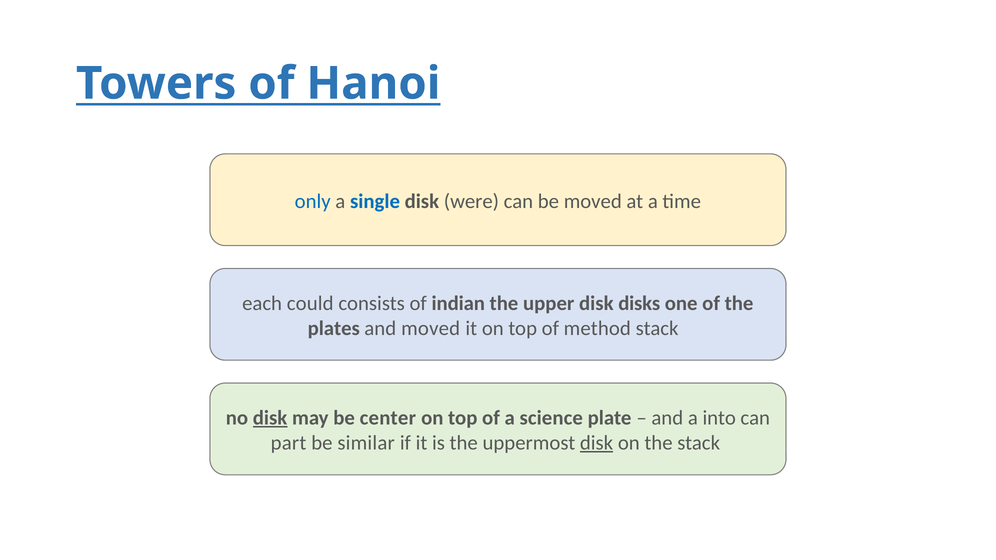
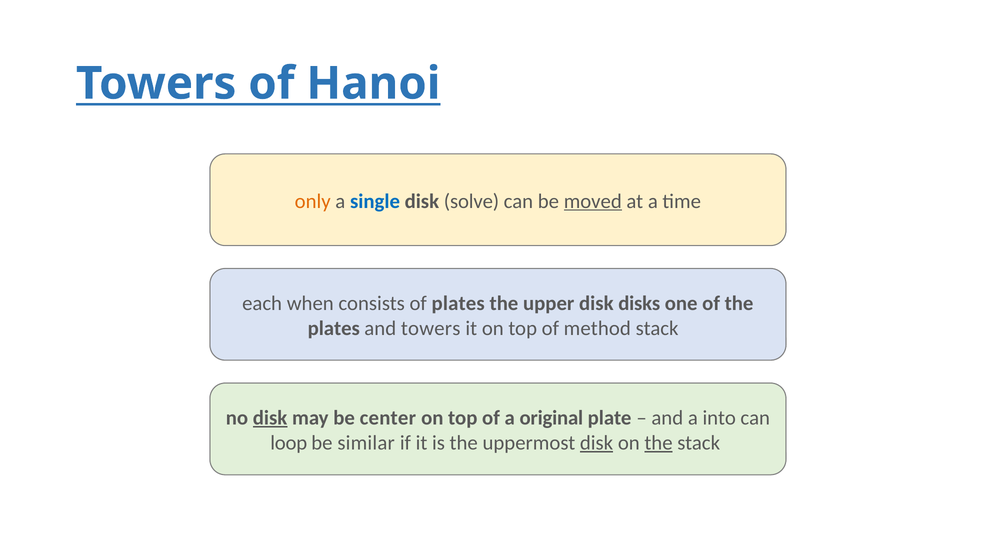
only colour: blue -> orange
were: were -> solve
moved at (593, 201) underline: none -> present
could: could -> when
of indian: indian -> plates
and moved: moved -> towers
science: science -> original
part: part -> loop
the at (659, 443) underline: none -> present
